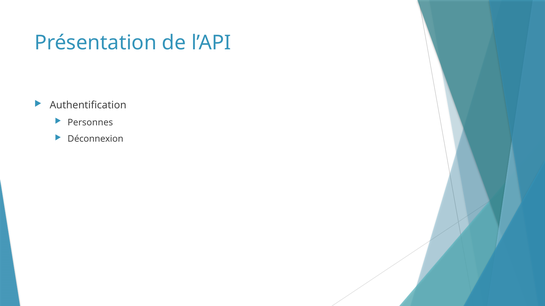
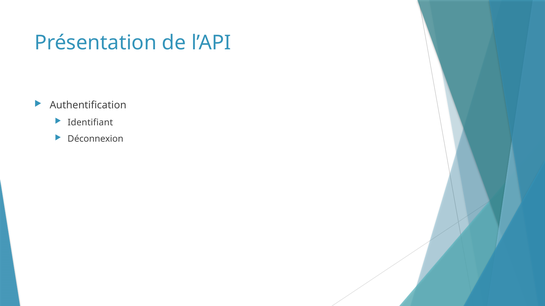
Personnes: Personnes -> Identifiant
